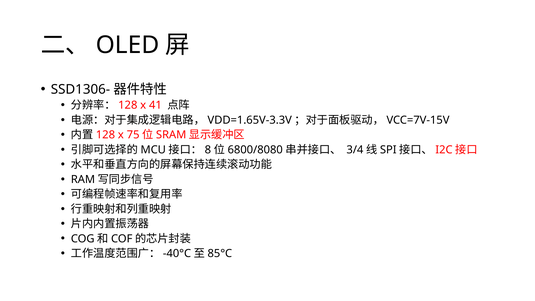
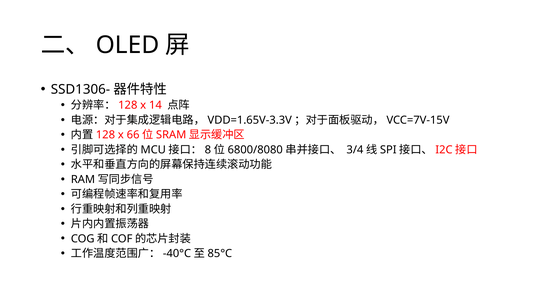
41: 41 -> 14
75: 75 -> 66
